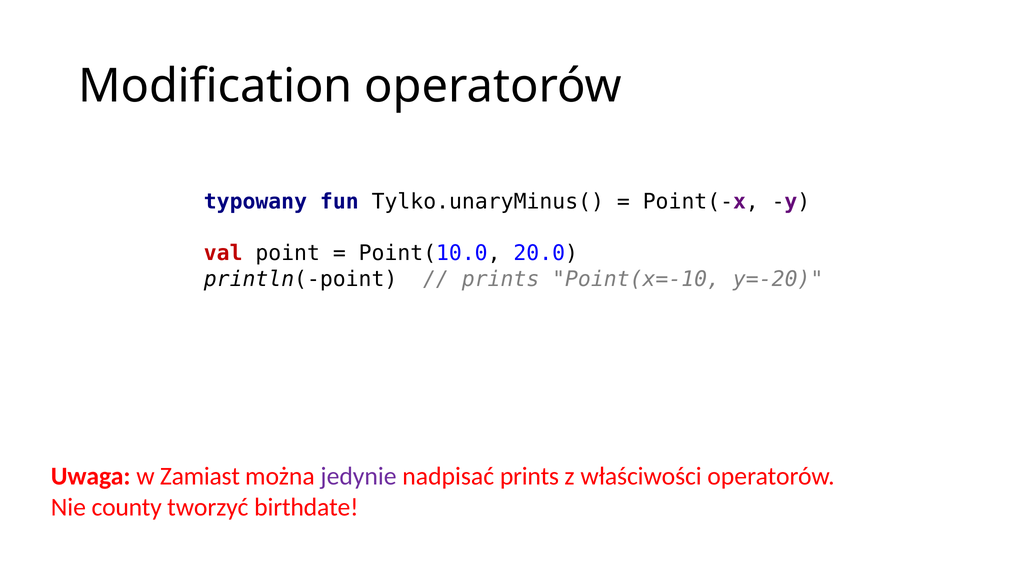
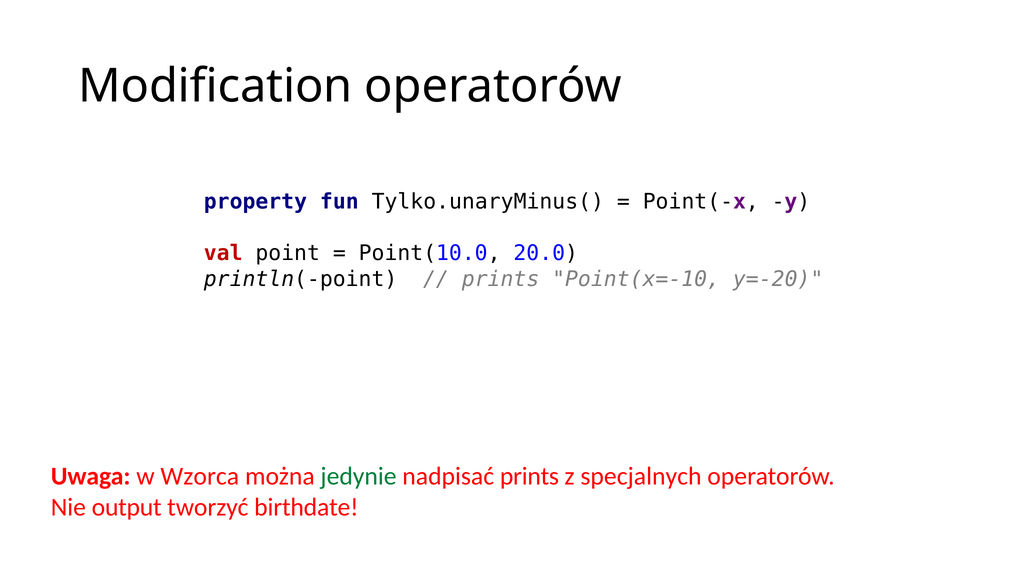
typowany: typowany -> property
Zamiast: Zamiast -> Wzorca
jedynie colour: purple -> green
właściwości: właściwości -> specjalnych
county: county -> output
